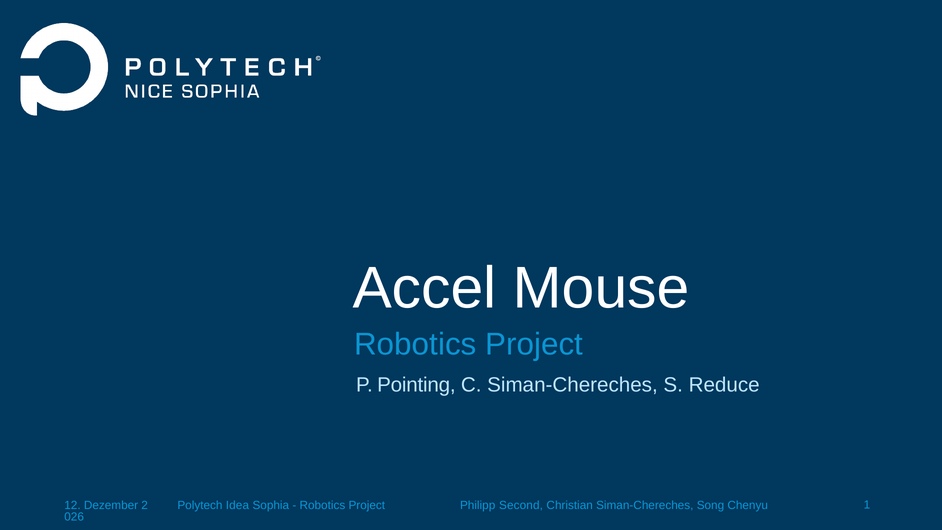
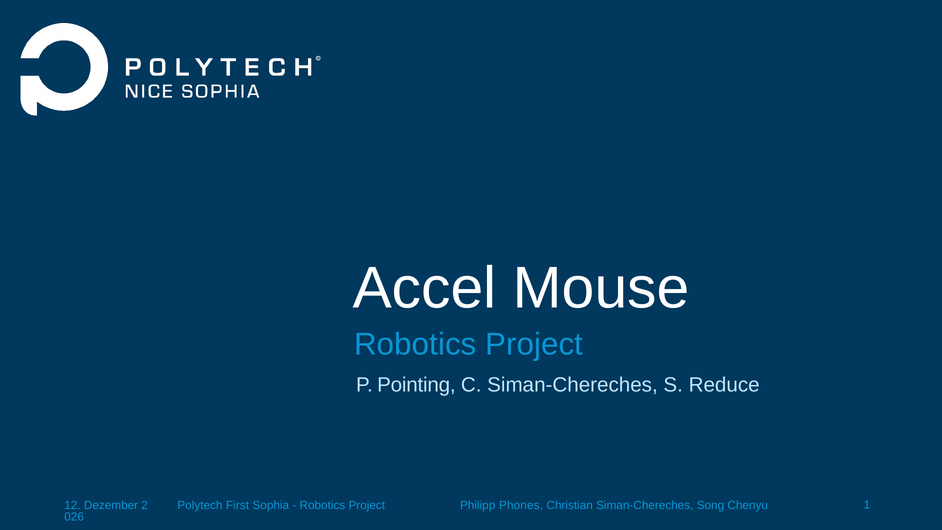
Idea: Idea -> First
Second: Second -> Phones
